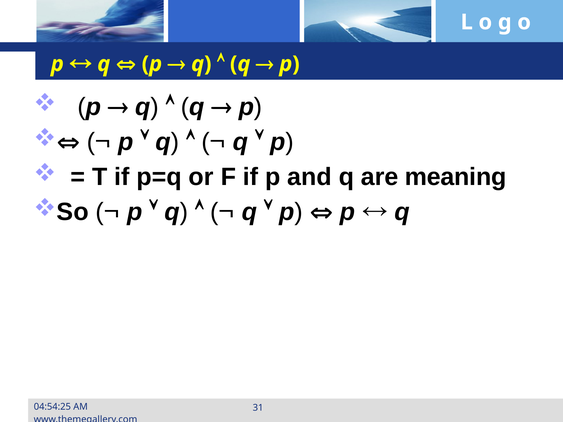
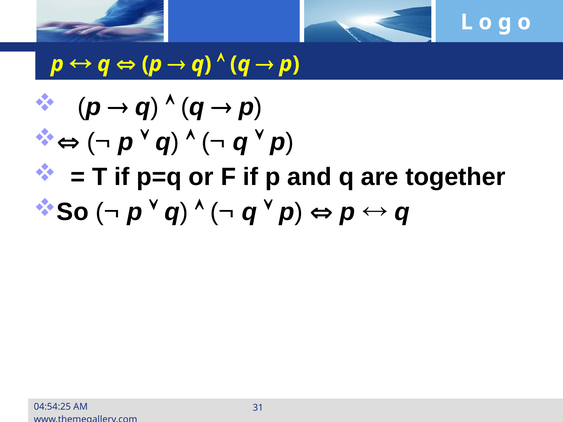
meaning: meaning -> together
